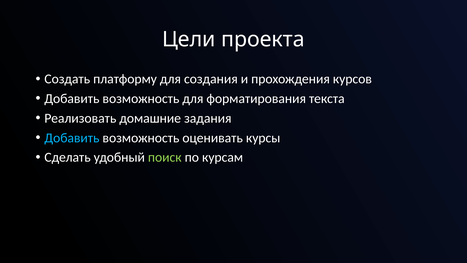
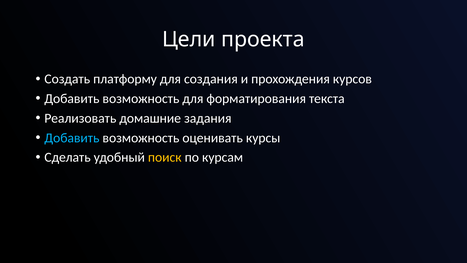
поиск colour: light green -> yellow
